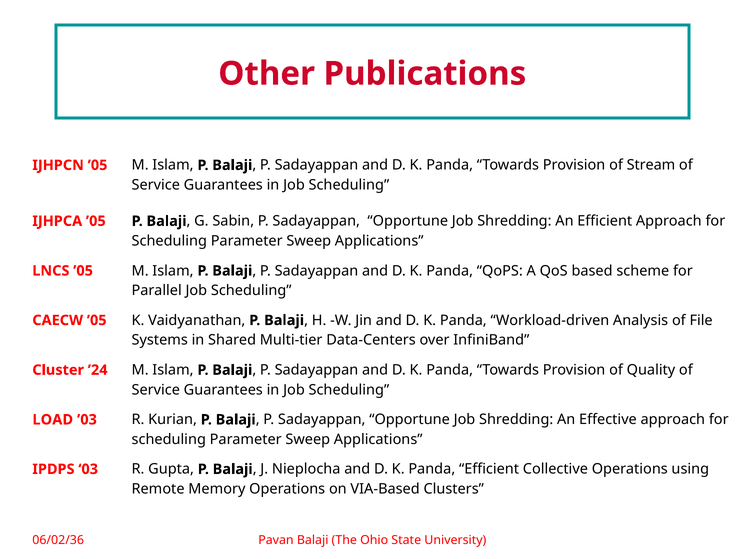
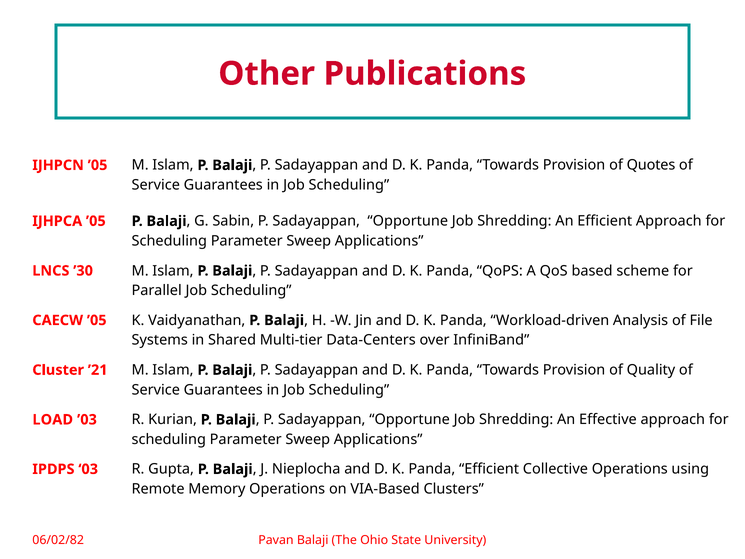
Stream: Stream -> Quotes
LNCS ’05: ’05 -> ’30
’24: ’24 -> ’21
06/02/36: 06/02/36 -> 06/02/82
